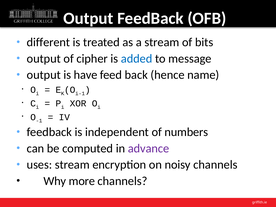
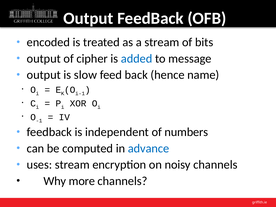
different: different -> encoded
have: have -> slow
advance colour: purple -> blue
